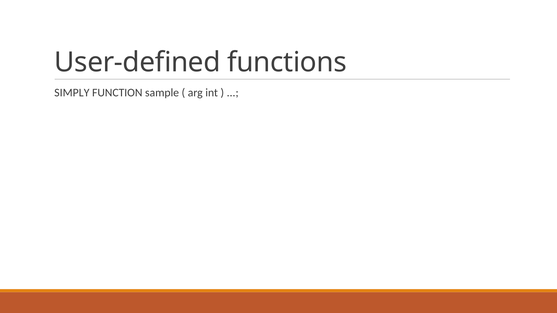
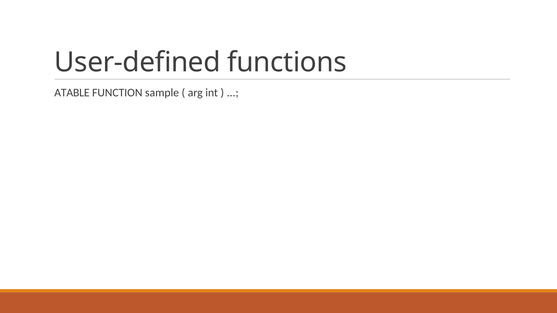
SIMPLY: SIMPLY -> ATABLE
